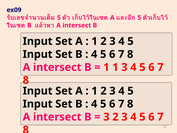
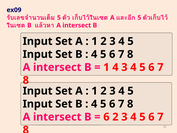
1 1: 1 -> 4
3 at (106, 117): 3 -> 6
